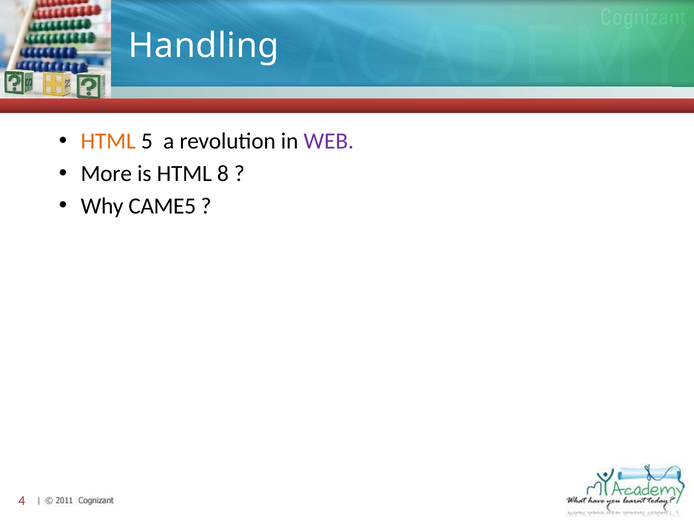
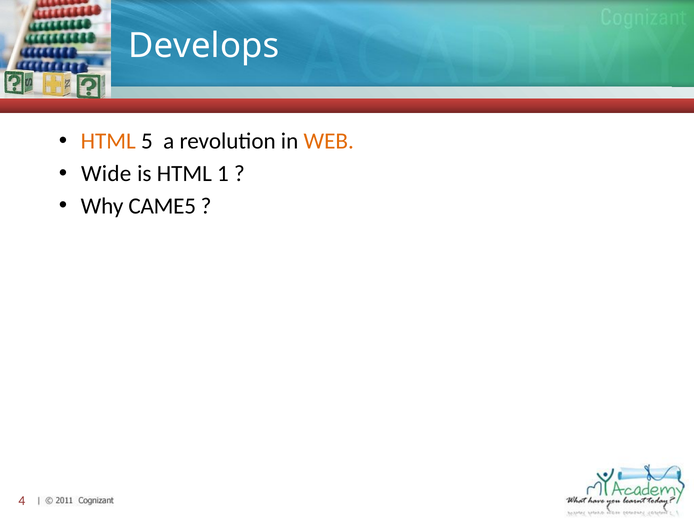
Handling: Handling -> Develops
WEB colour: purple -> orange
More: More -> Wide
8: 8 -> 1
